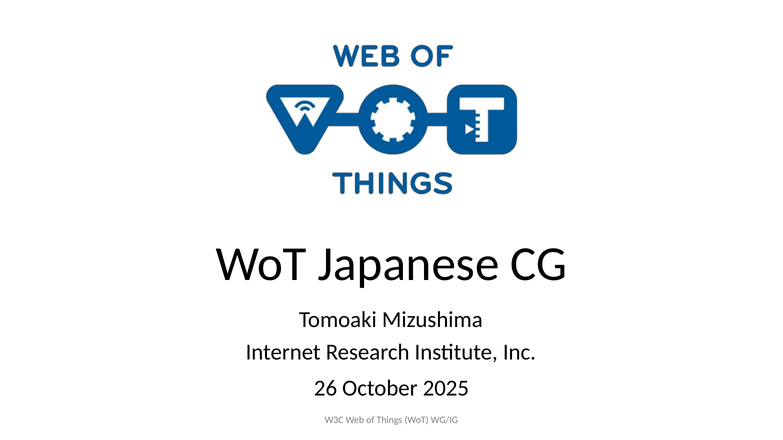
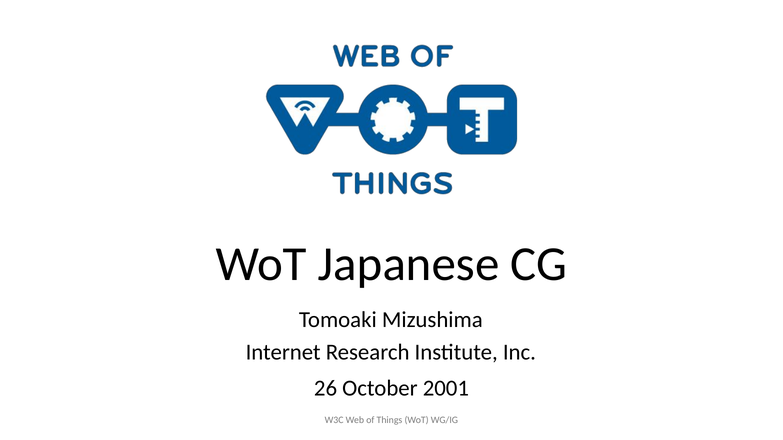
2025: 2025 -> 2001
